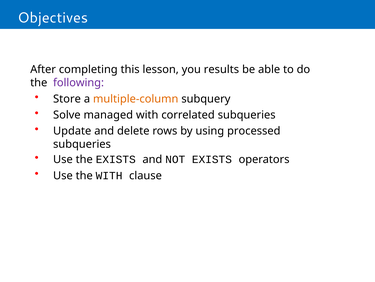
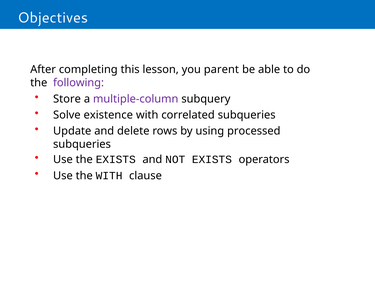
results: results -> parent
multiple-column colour: orange -> purple
managed: managed -> existence
